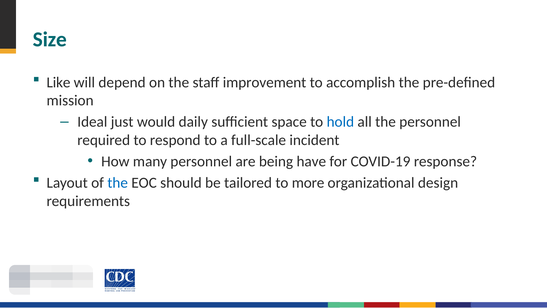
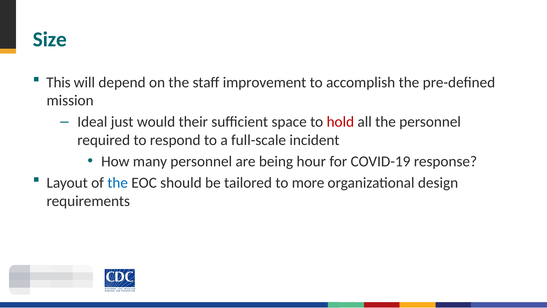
Like: Like -> This
daily: daily -> their
hold colour: blue -> red
have: have -> hour
